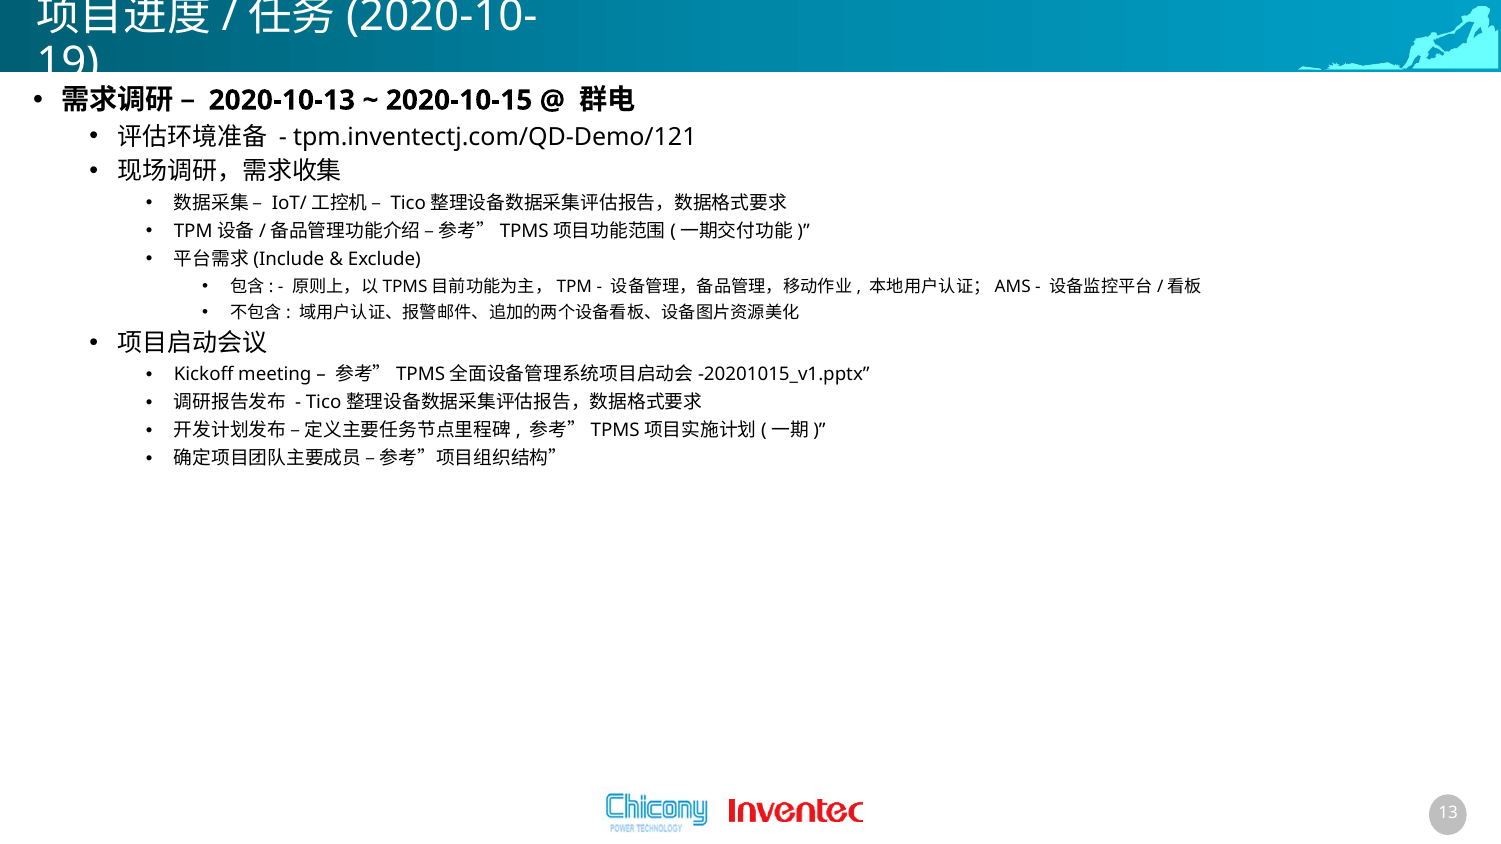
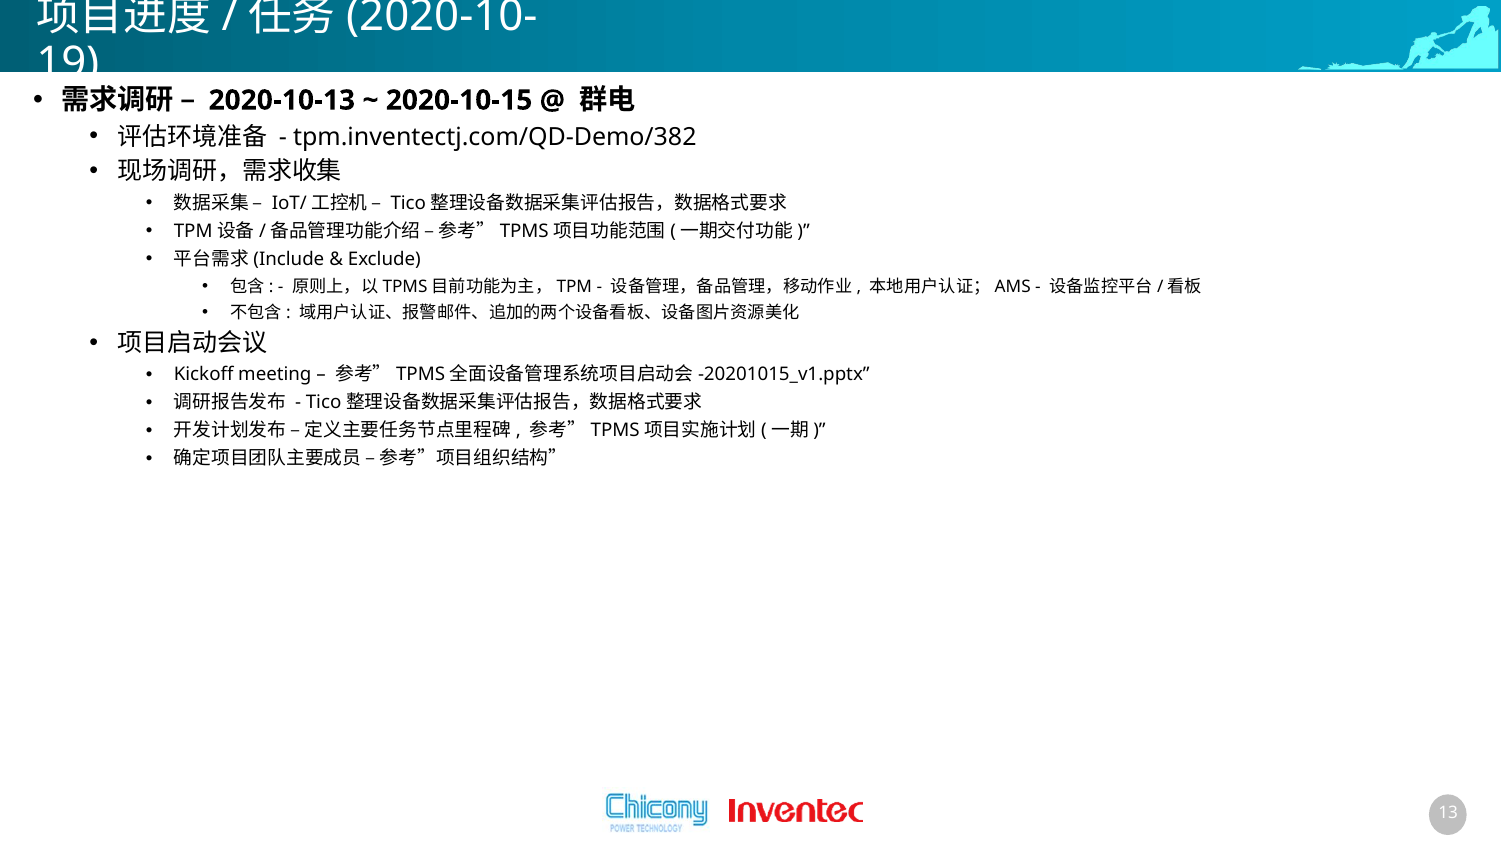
tpm.inventectj.com/QD-Demo/121: tpm.inventectj.com/QD-Demo/121 -> tpm.inventectj.com/QD-Demo/382
